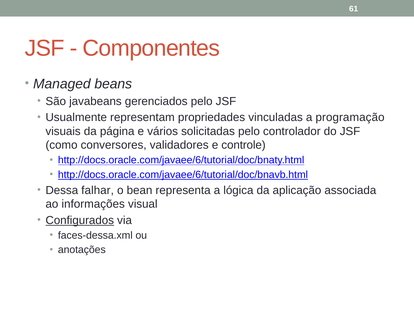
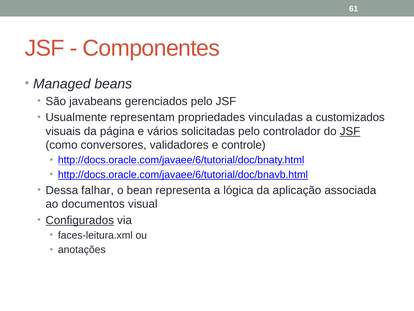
programação: programação -> customizados
JSF at (350, 131) underline: none -> present
informações: informações -> documentos
faces-dessa.xml: faces-dessa.xml -> faces-leitura.xml
